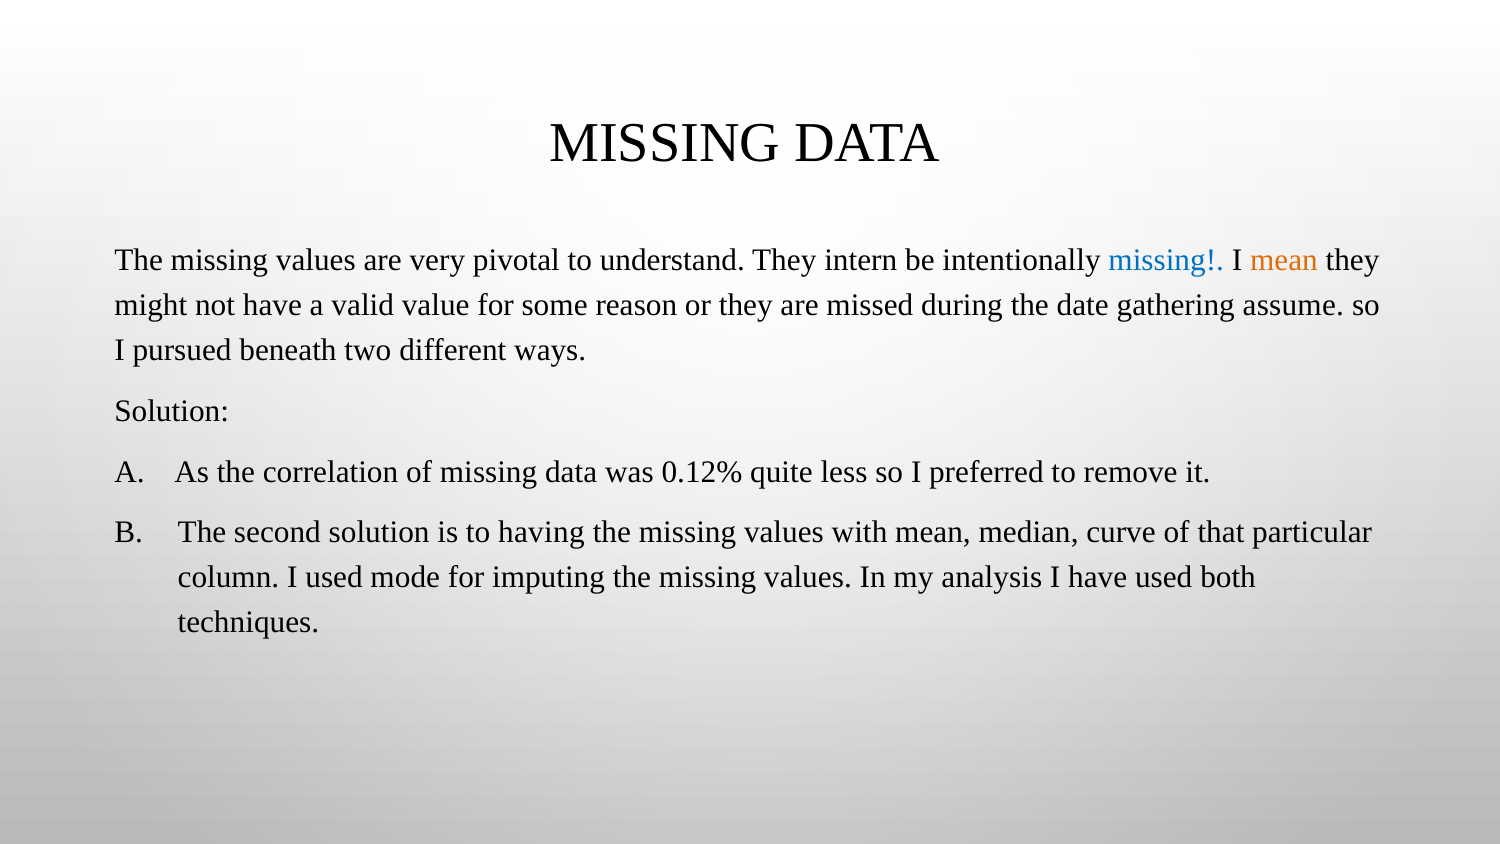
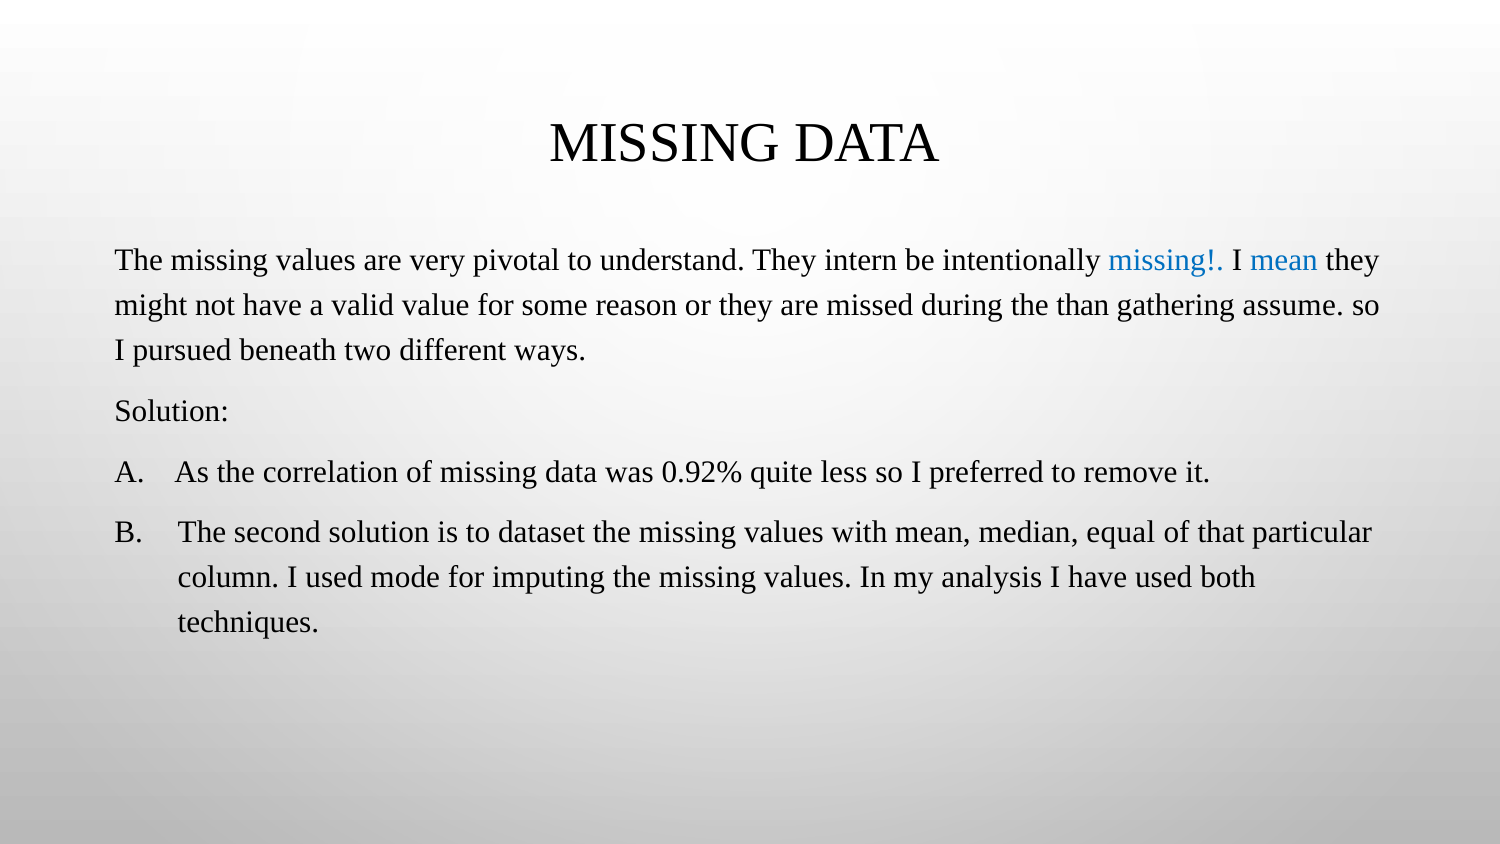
mean at (1284, 260) colour: orange -> blue
date: date -> than
0.12%: 0.12% -> 0.92%
having: having -> dataset
curve: curve -> equal
